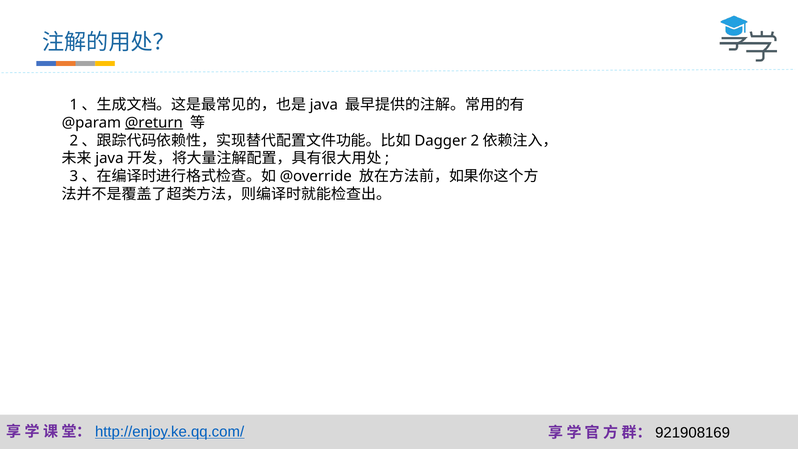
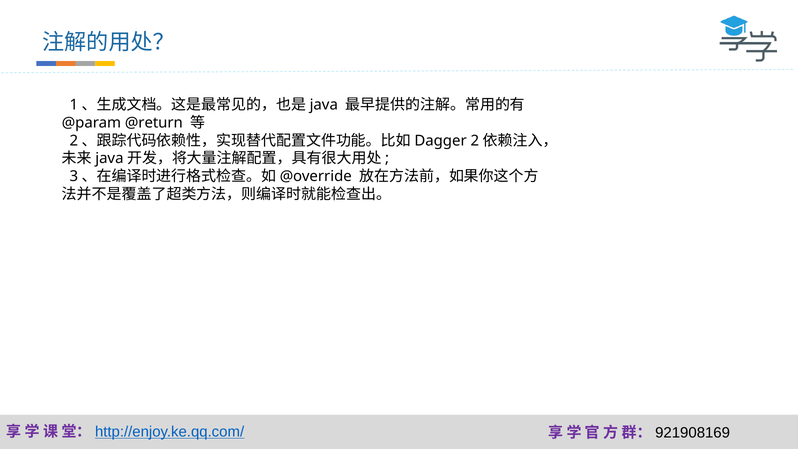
@return underline: present -> none
